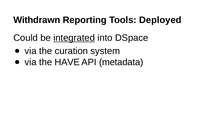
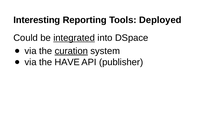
Withdrawn: Withdrawn -> Interesting
curation underline: none -> present
metadata: metadata -> publisher
